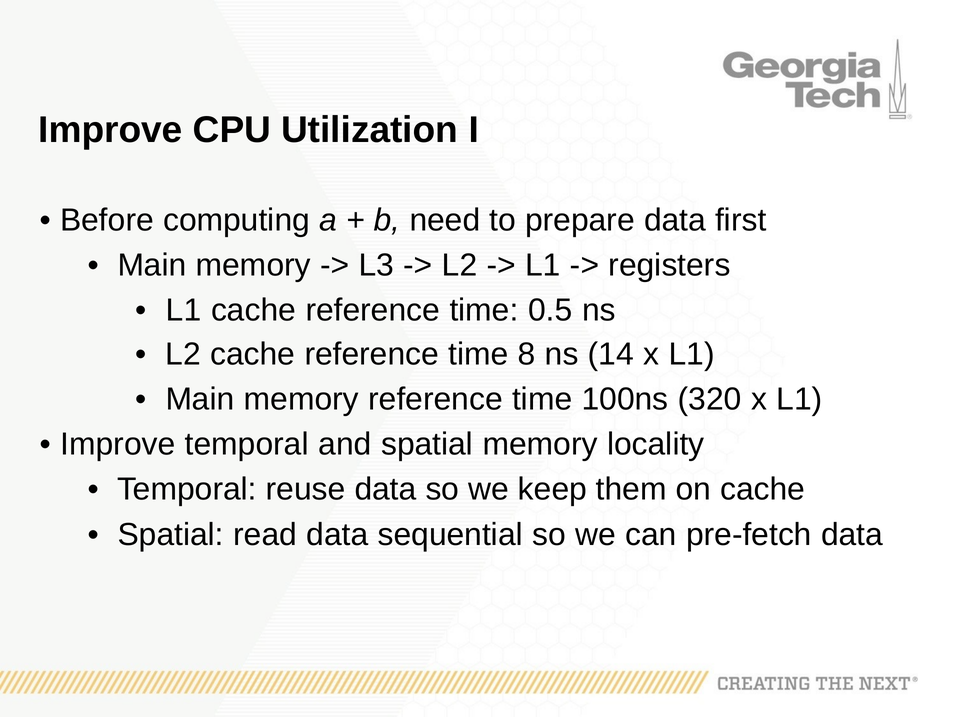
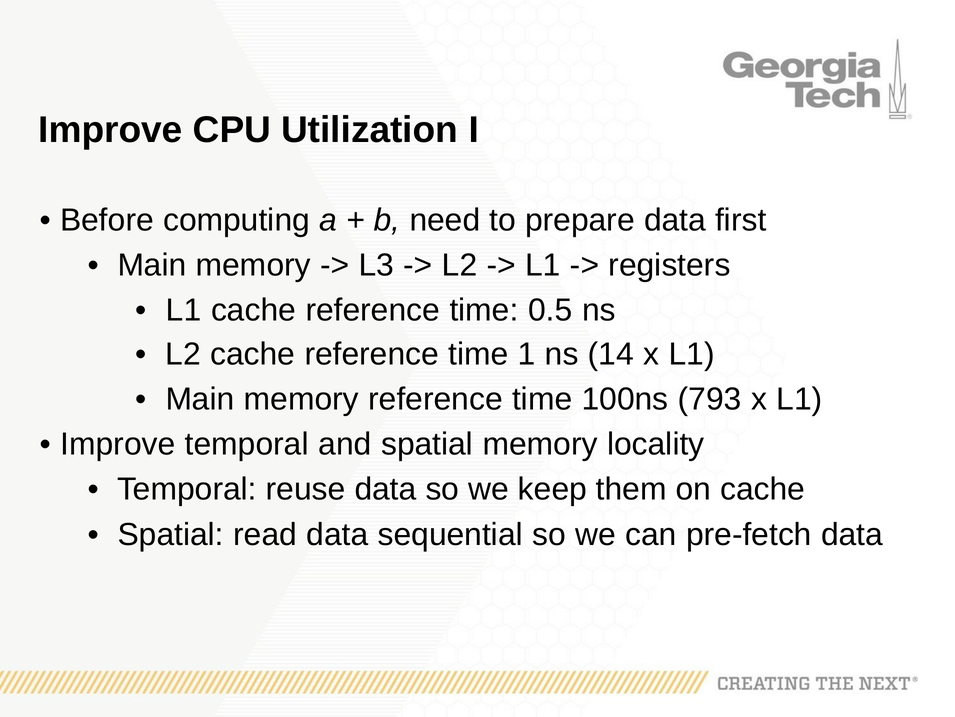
8: 8 -> 1
320: 320 -> 793
